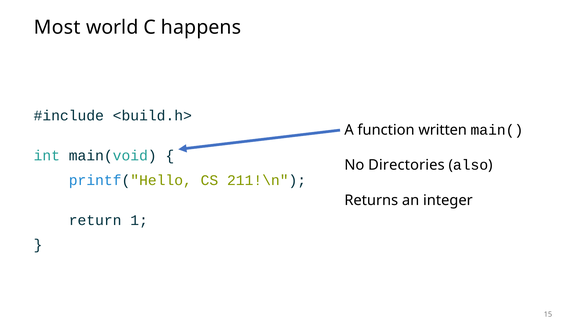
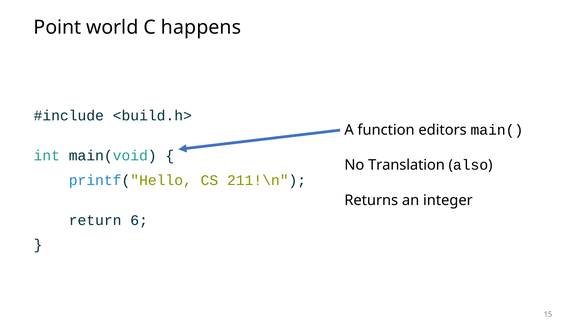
Most: Most -> Point
written: written -> editors
Directories: Directories -> Translation
1: 1 -> 6
